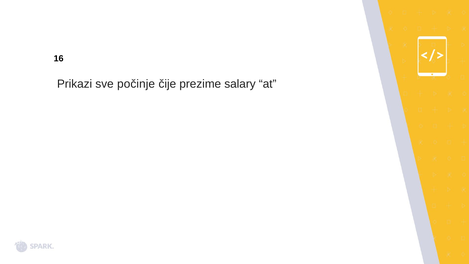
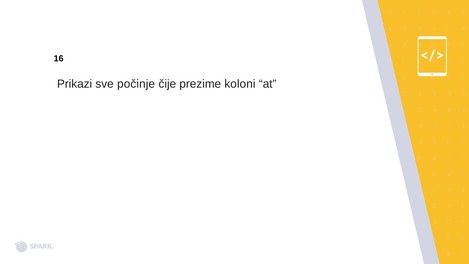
salary: salary -> koloni
